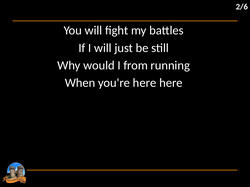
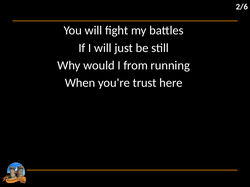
you're here: here -> trust
